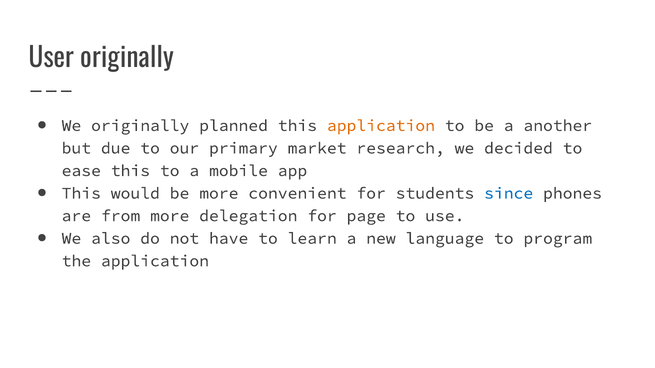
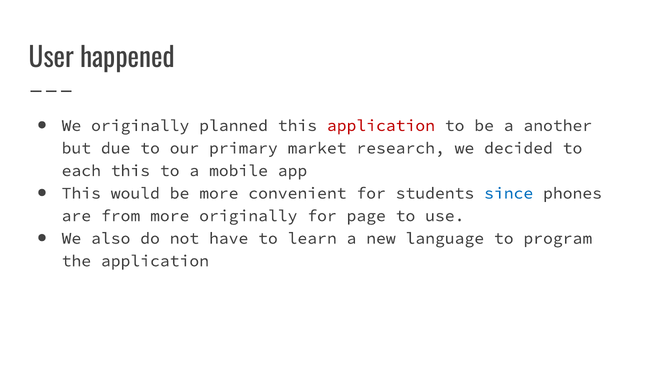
User originally: originally -> happened
application at (381, 126) colour: orange -> red
ease: ease -> each
more delegation: delegation -> originally
